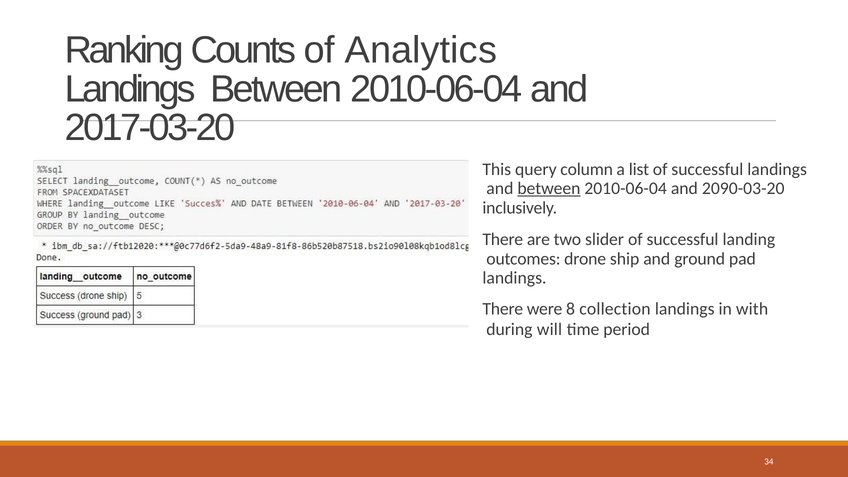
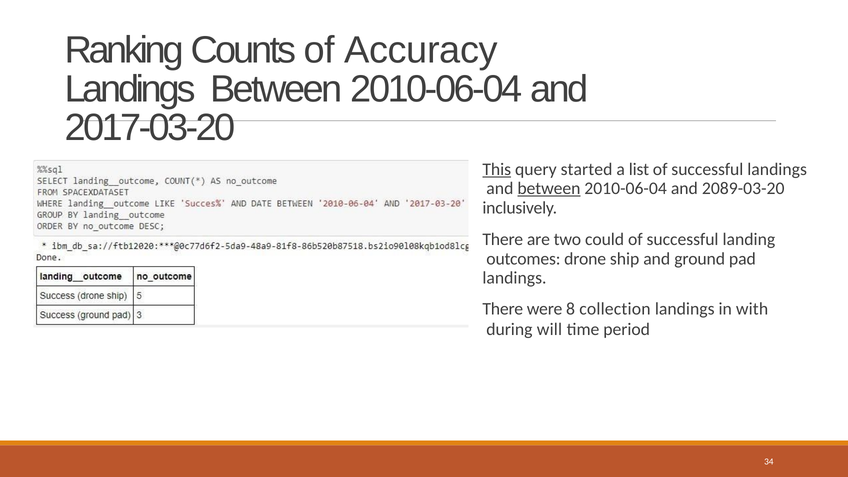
Analytics: Analytics -> Accuracy
This underline: none -> present
column: column -> started
2090-03-20: 2090-03-20 -> 2089-03-20
slider: slider -> could
